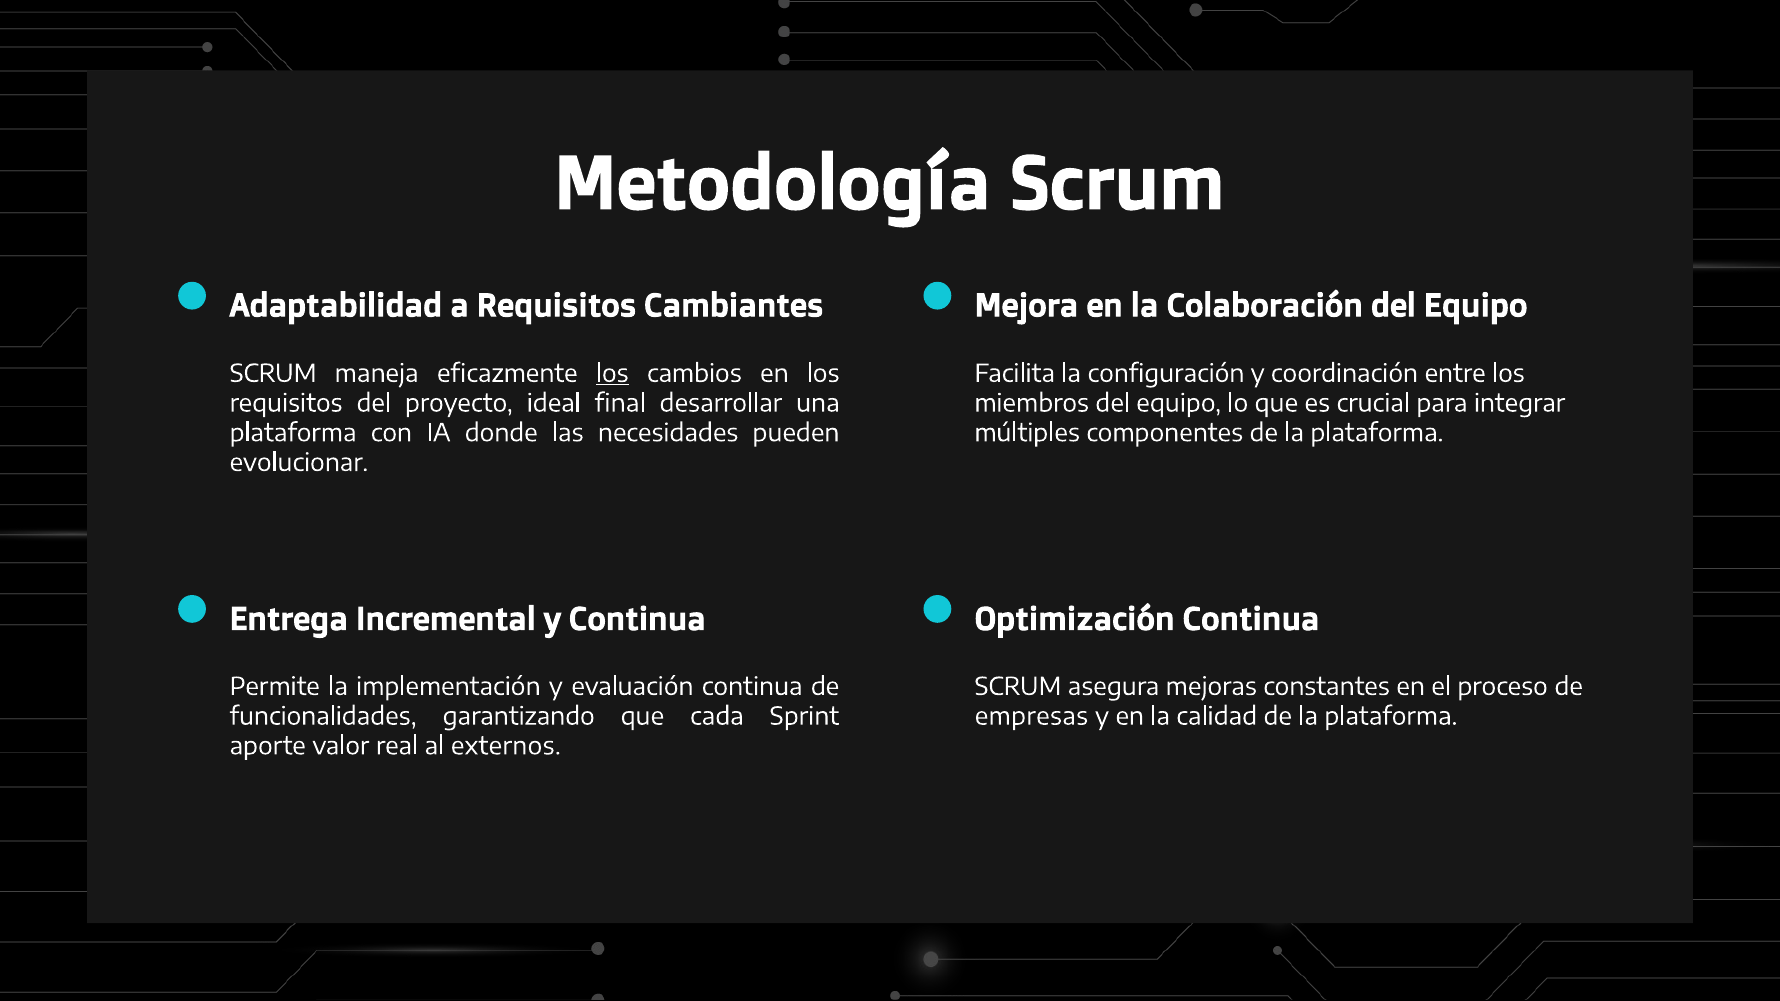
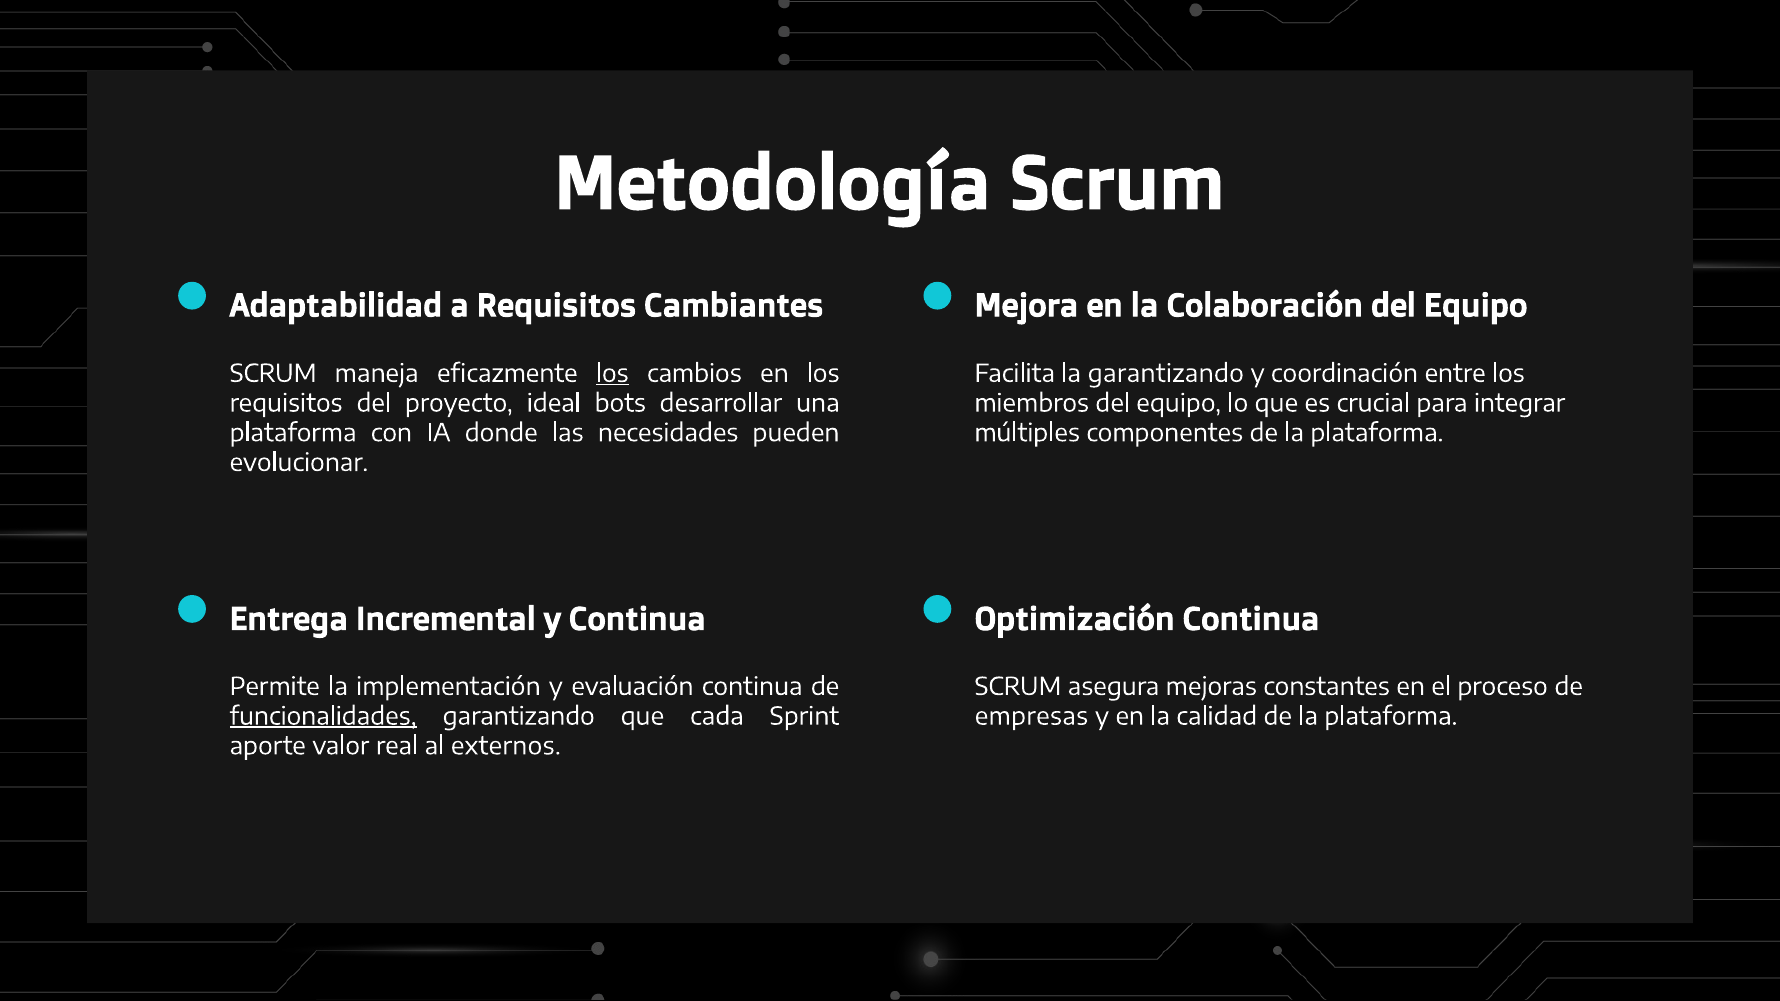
la configuración: configuración -> garantizando
final: final -> bots
funcionalidades underline: none -> present
